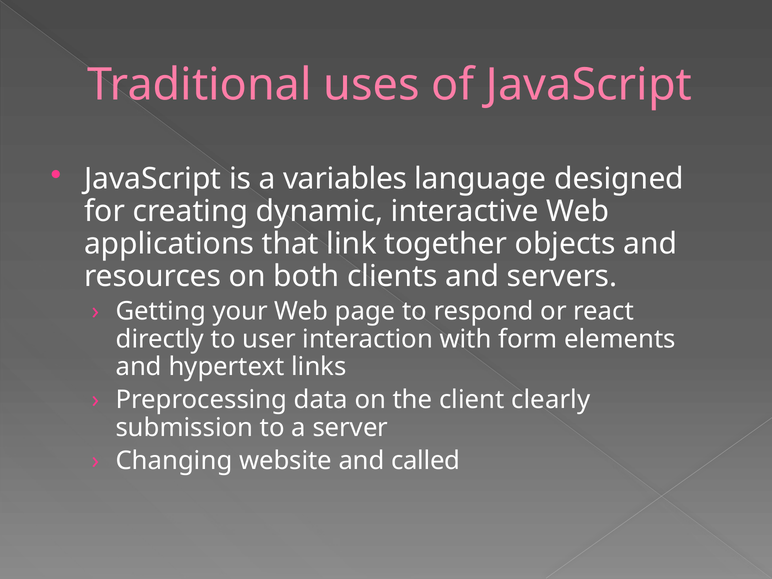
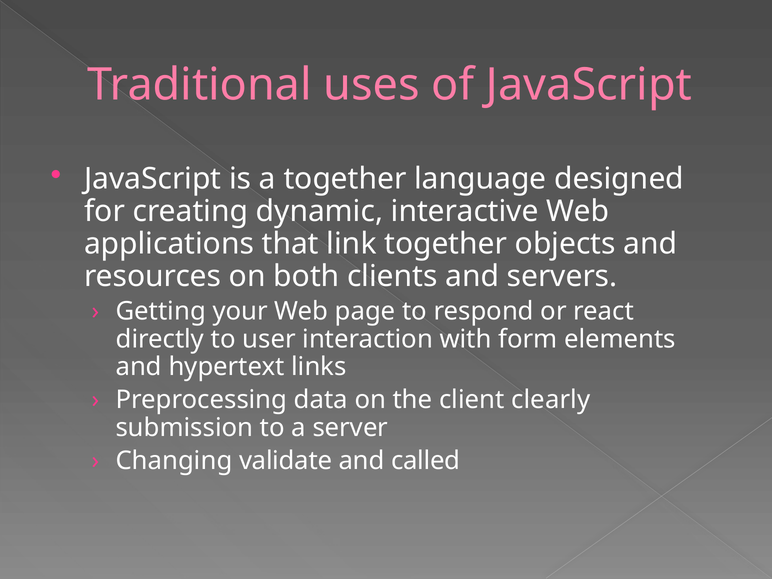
a variables: variables -> together
website: website -> validate
